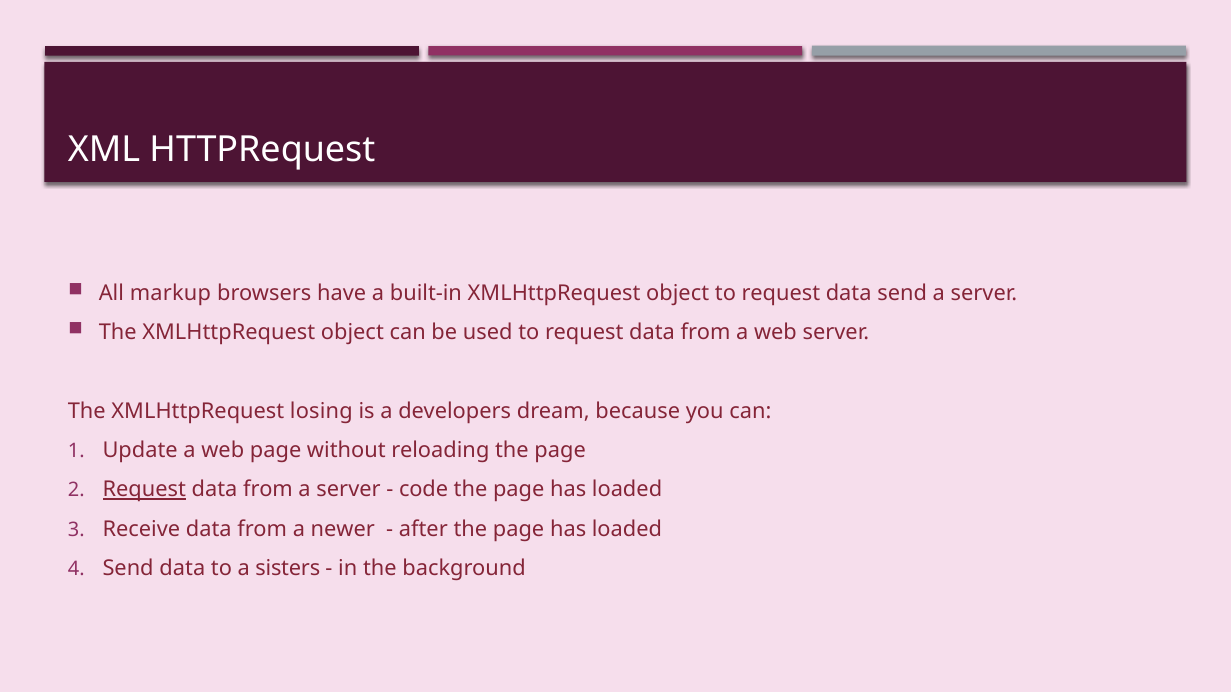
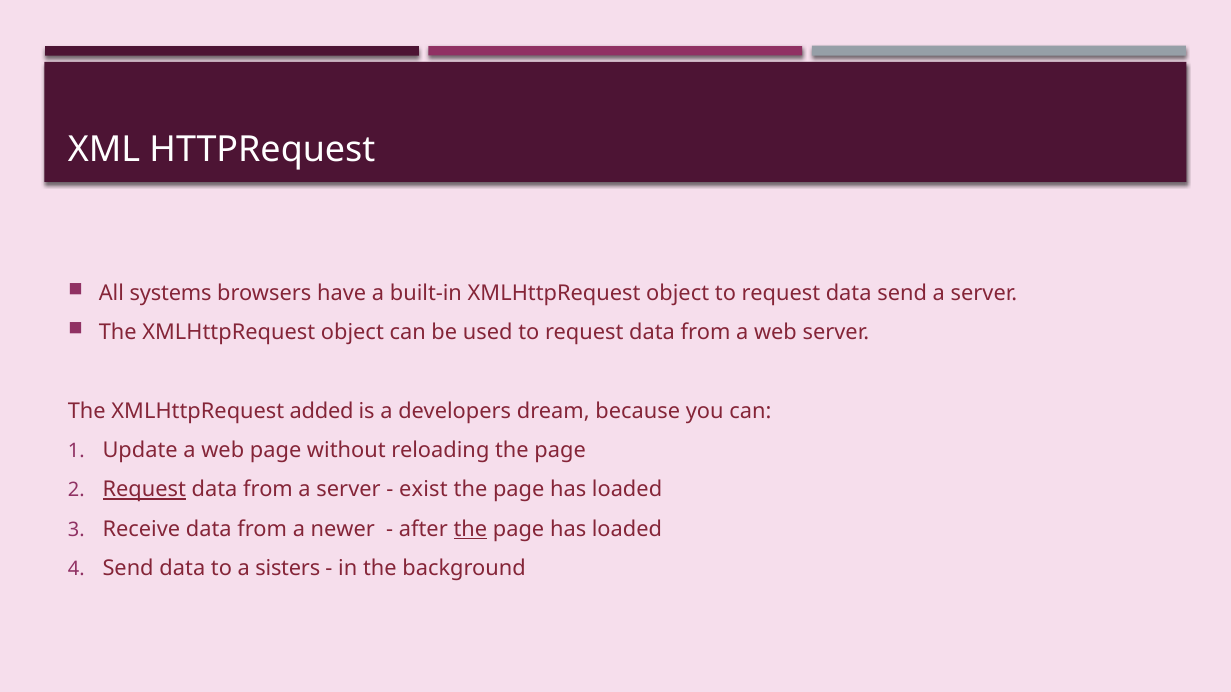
markup: markup -> systems
losing: losing -> added
code: code -> exist
the at (470, 529) underline: none -> present
